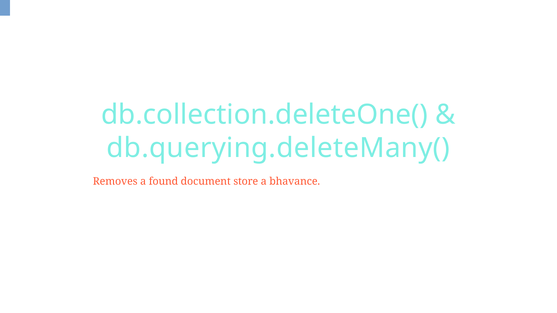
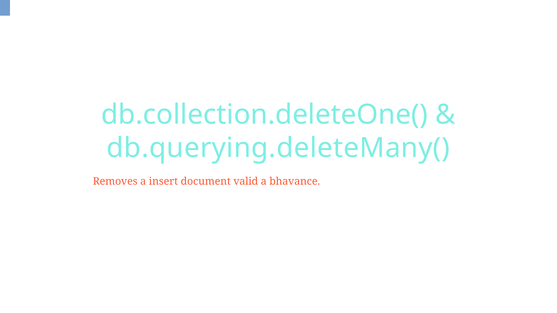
found: found -> insert
store: store -> valid
